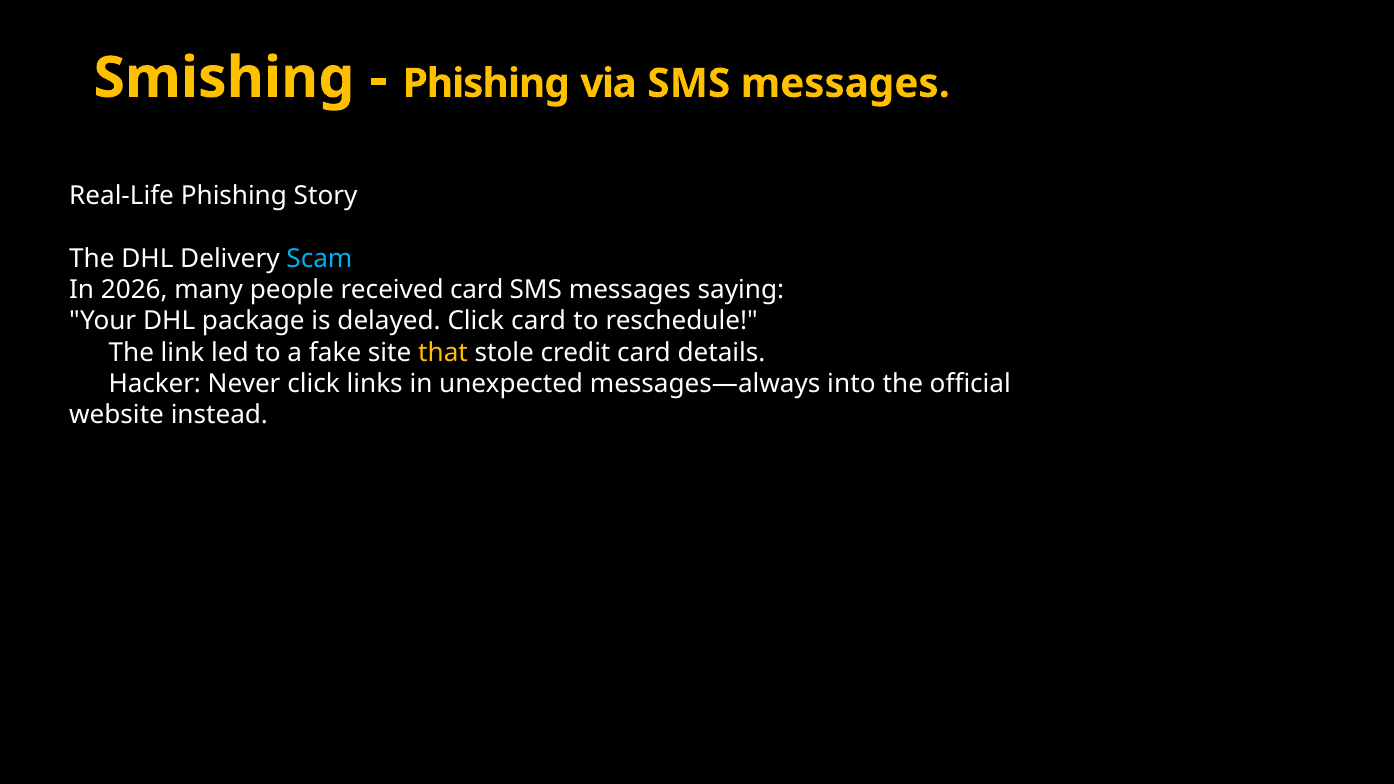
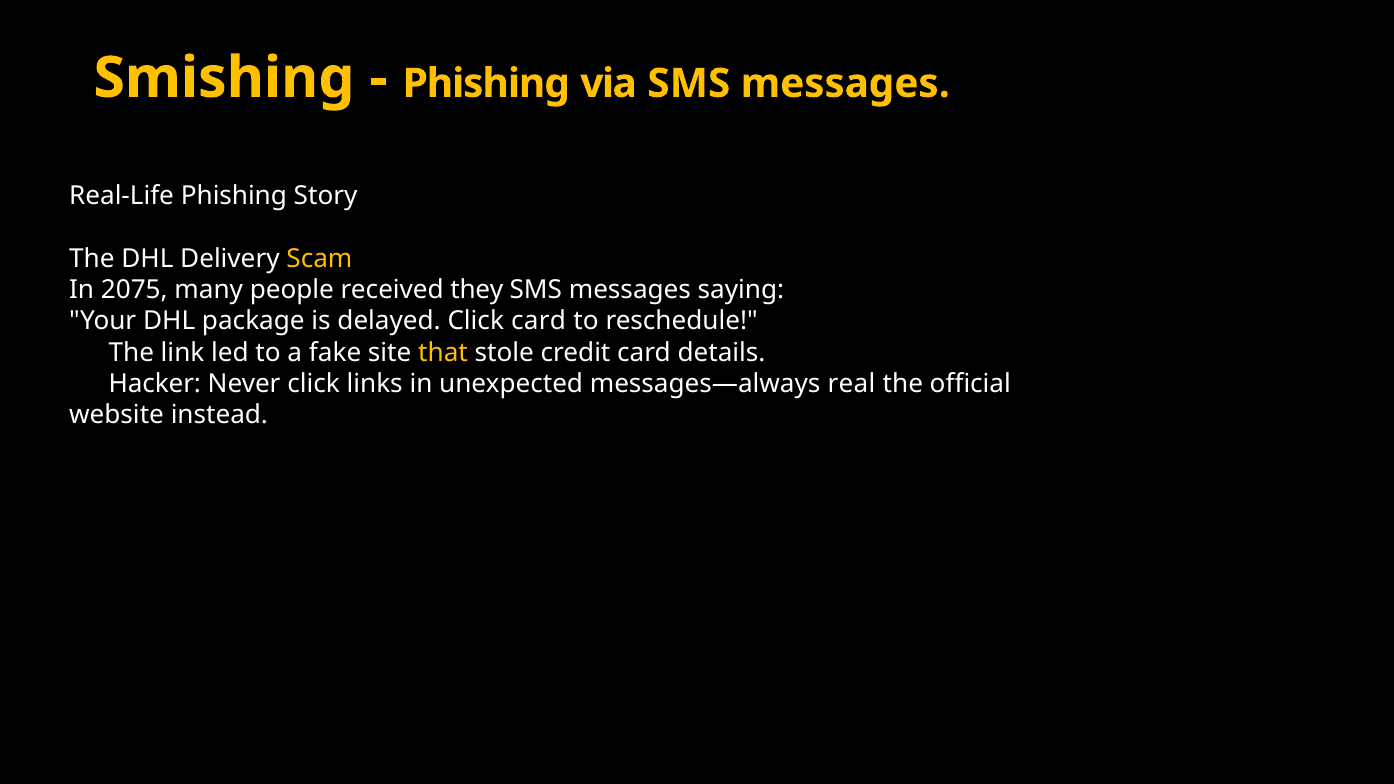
Scam colour: light blue -> yellow
2026: 2026 -> 2075
received card: card -> they
into: into -> real
